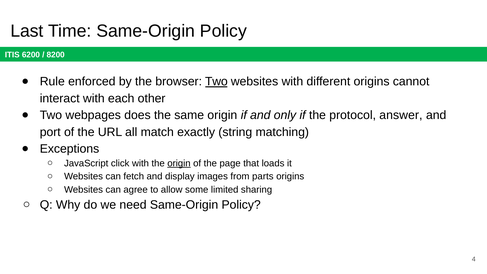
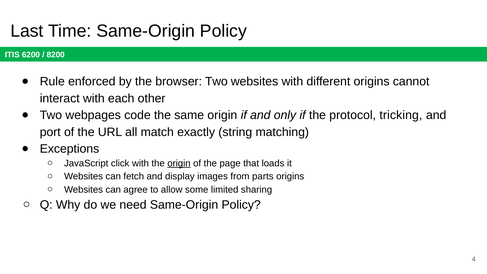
Two at (216, 82) underline: present -> none
does: does -> code
answer: answer -> tricking
